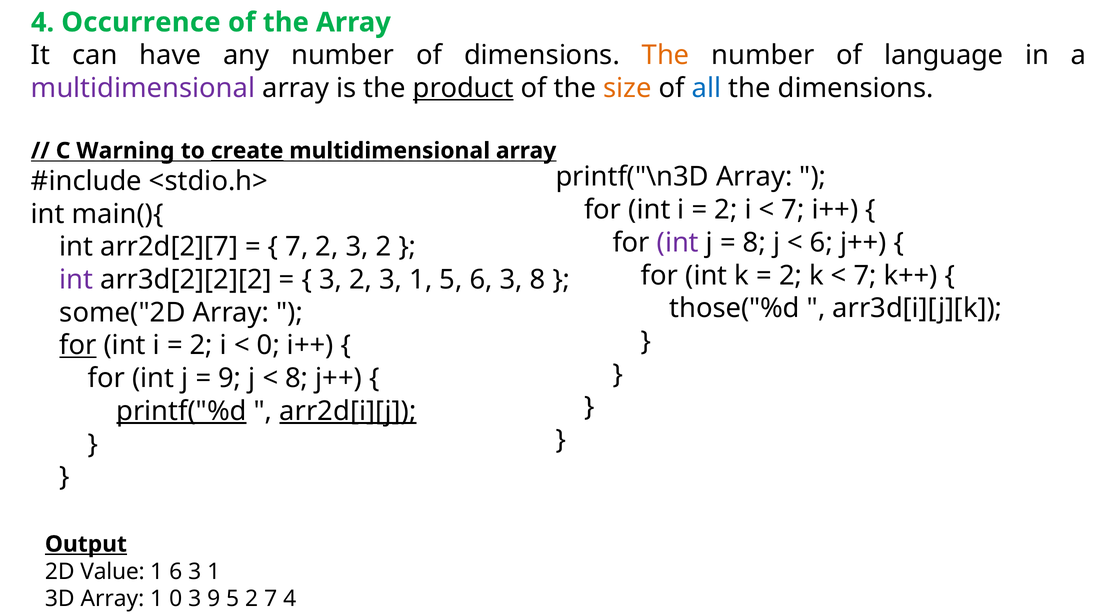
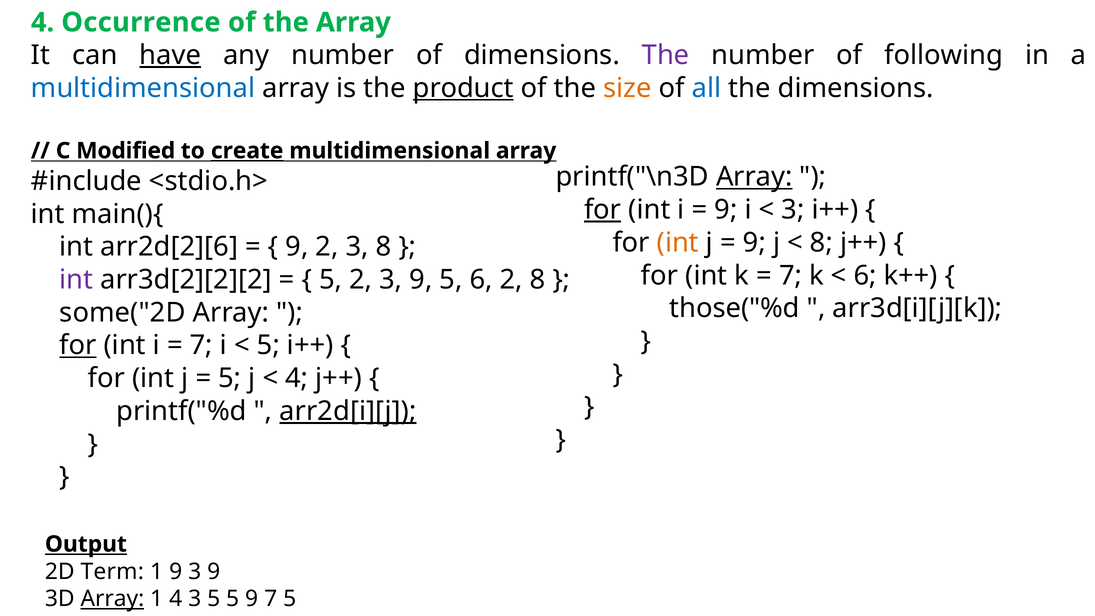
have underline: none -> present
The at (666, 55) colour: orange -> purple
language: language -> following
multidimensional at (143, 88) colour: purple -> blue
Warning: Warning -> Modified
Array at (754, 177) underline: none -> present
for at (603, 210) underline: none -> present
2 at (726, 210): 2 -> 9
7 at (793, 210): 7 -> 3
int at (678, 243) colour: purple -> orange
8 at (754, 243): 8 -> 9
6 at (821, 243): 6 -> 8
arr2d[2][7: arr2d[2][7 -> arr2d[2][6
7 at (297, 247): 7 -> 9
2 3 2: 2 -> 8
2 at (790, 275): 2 -> 7
7 at (865, 275): 7 -> 6
3 at (331, 280): 3 -> 5
2 3 1: 1 -> 9
5 6 3: 3 -> 2
2 at (201, 345): 2 -> 7
0 at (268, 345): 0 -> 5
9 at (230, 378): 9 -> 5
8 at (297, 378): 8 -> 4
printf("%d underline: present -> none
Value: Value -> Term
1 6: 6 -> 9
1 at (214, 571): 1 -> 9
Array at (112, 599) underline: none -> present
1 0: 0 -> 4
3 9: 9 -> 5
5 2: 2 -> 9
7 4: 4 -> 5
